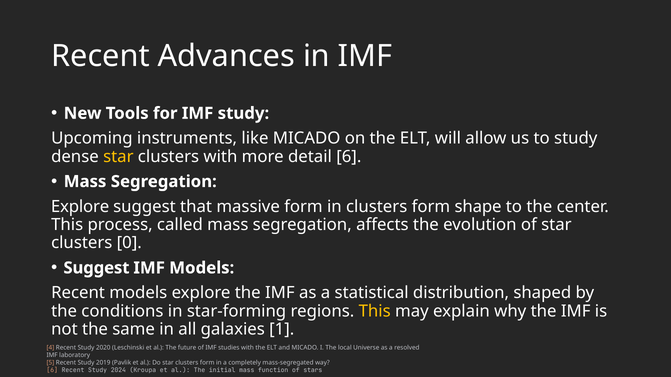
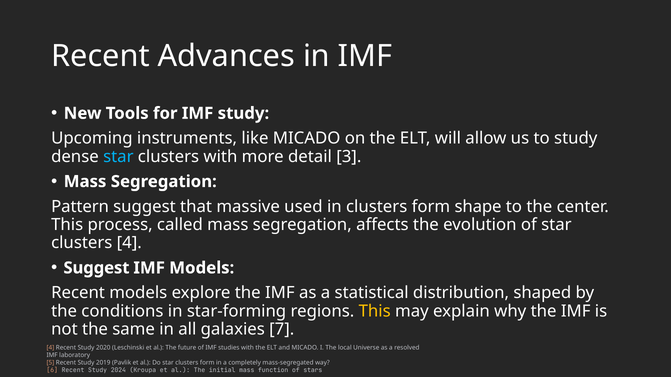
star at (118, 157) colour: yellow -> light blue
detail 6: 6 -> 3
Explore at (80, 207): Explore -> Pattern
massive form: form -> used
clusters 0: 0 -> 4
1: 1 -> 7
